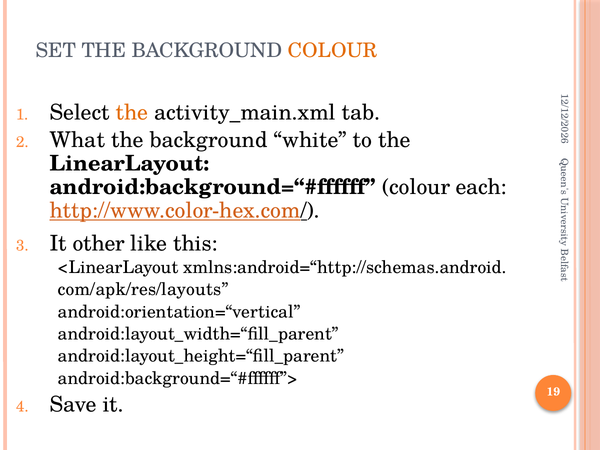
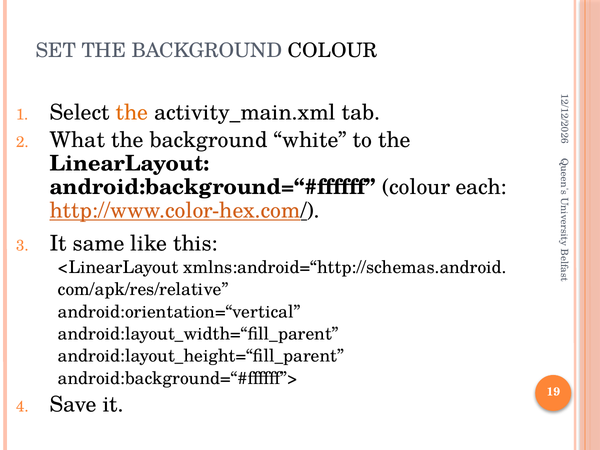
COLOUR at (333, 50) colour: orange -> black
other: other -> same
com/apk/res/layouts: com/apk/res/layouts -> com/apk/res/relative
